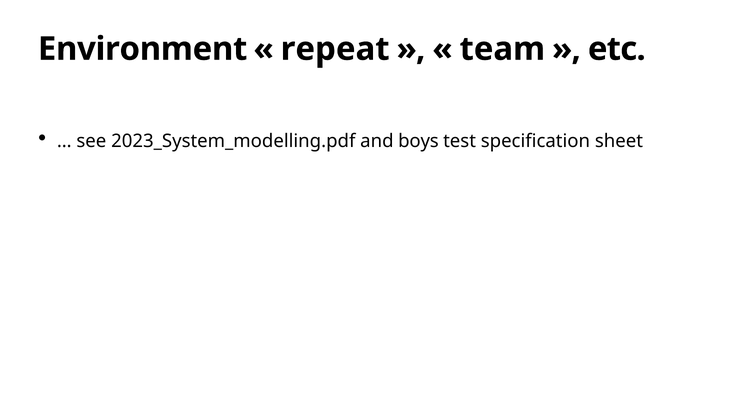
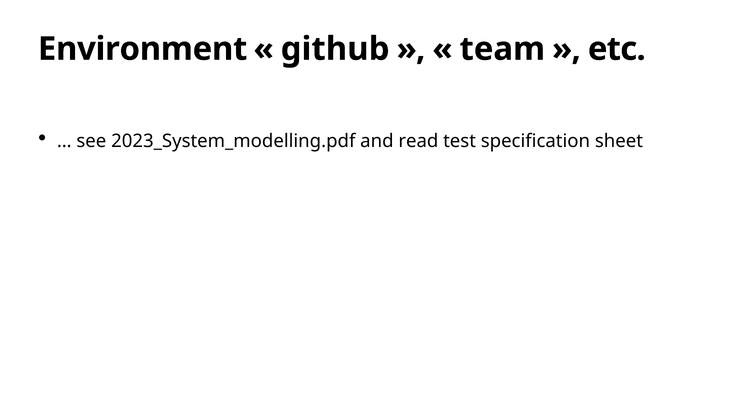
repeat: repeat -> github
boys: boys -> read
